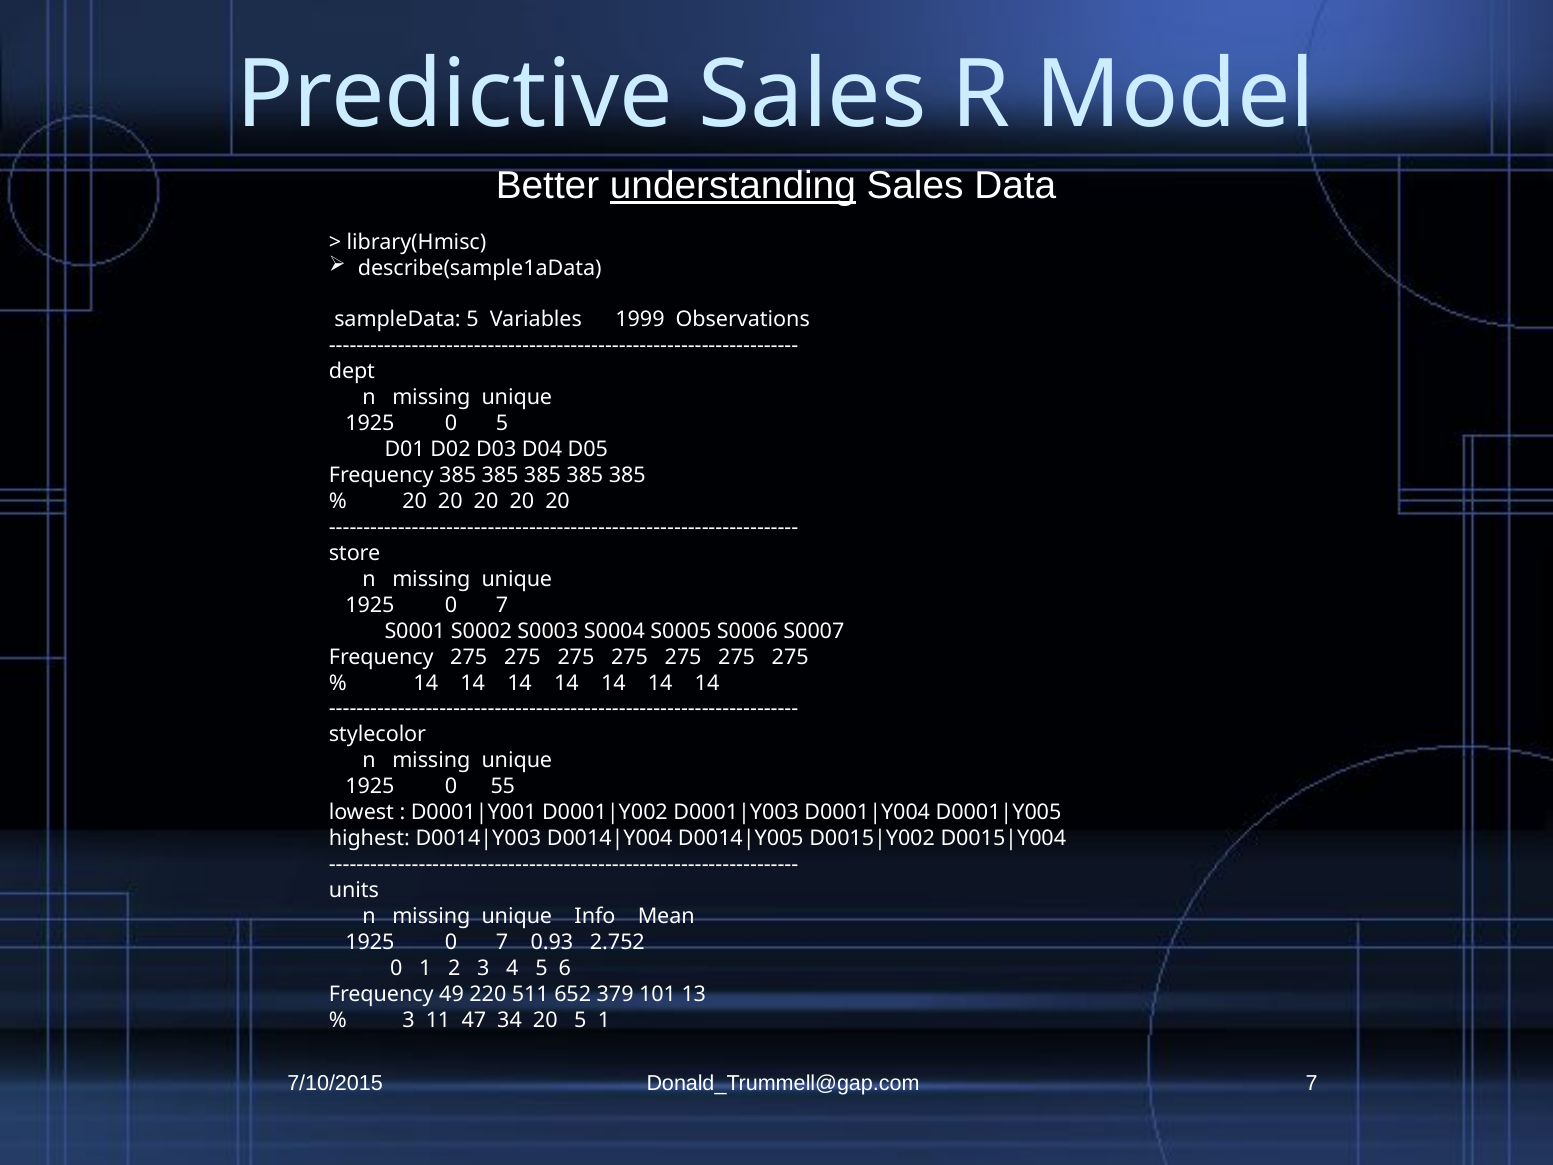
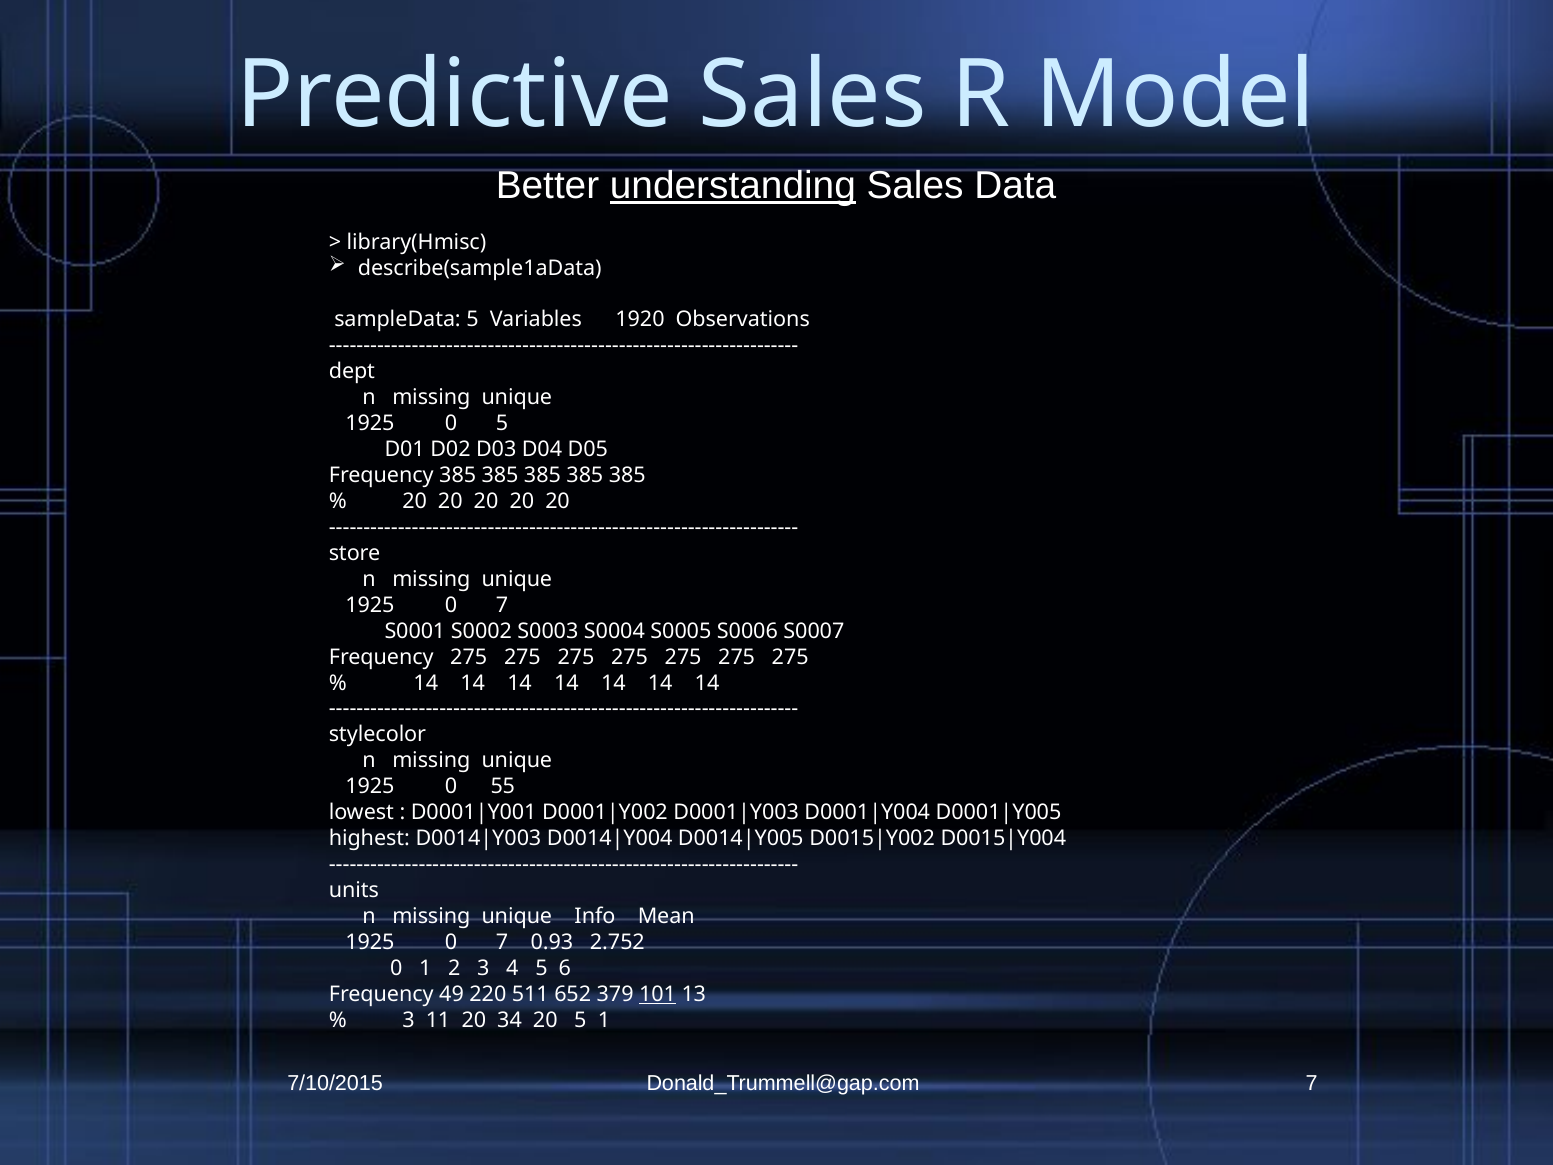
1999: 1999 -> 1920
101 underline: none -> present
11 47: 47 -> 20
